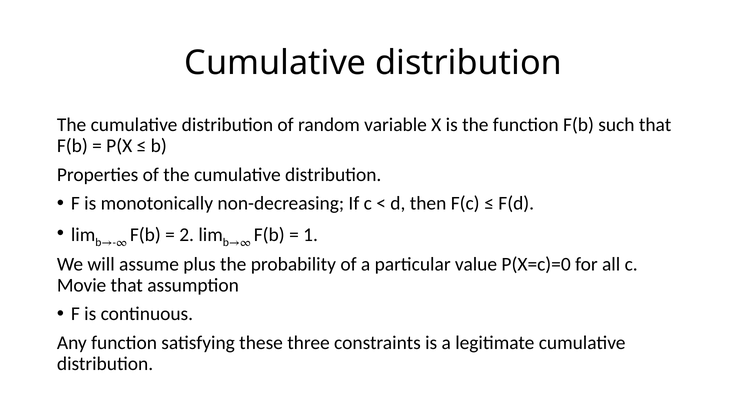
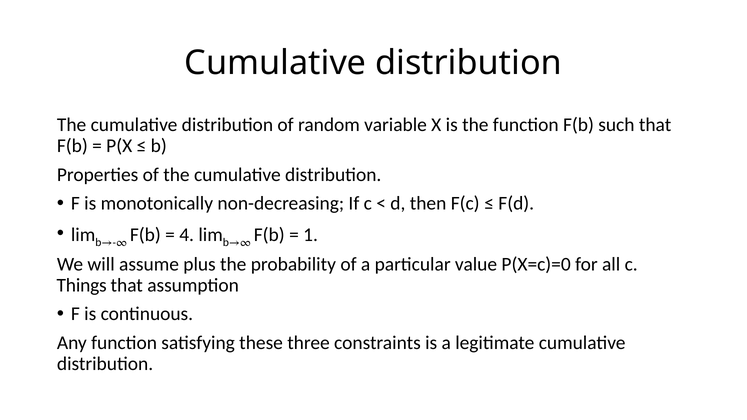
2: 2 -> 4
Movie: Movie -> Things
